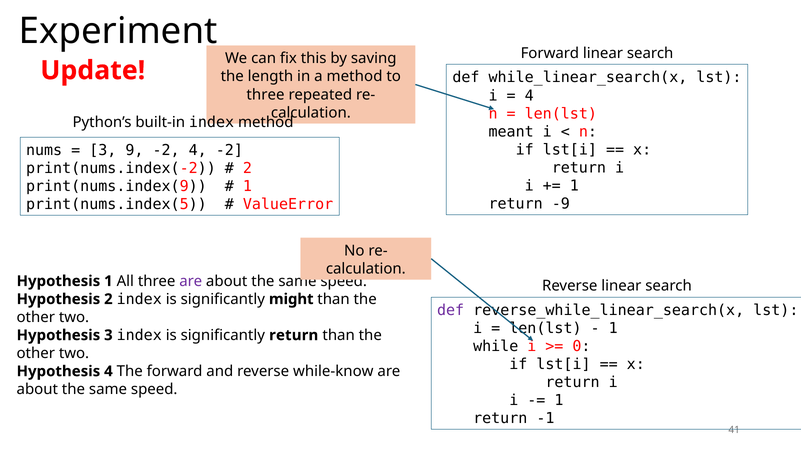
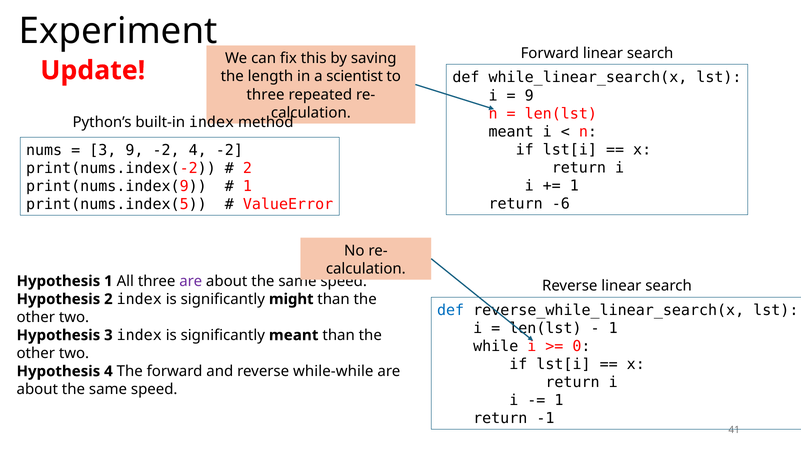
a method: method -> scientist
4 at (529, 95): 4 -> 9
-9: -9 -> -6
def at (451, 310) colour: purple -> blue
significantly return: return -> meant
while-know: while-know -> while-while
